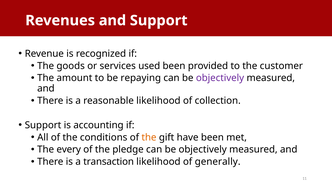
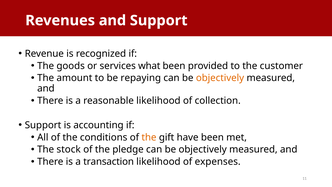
used: used -> what
objectively at (220, 78) colour: purple -> orange
every: every -> stock
generally: generally -> expenses
